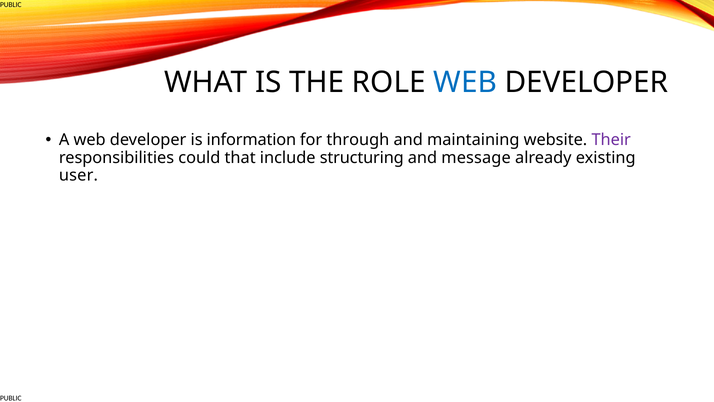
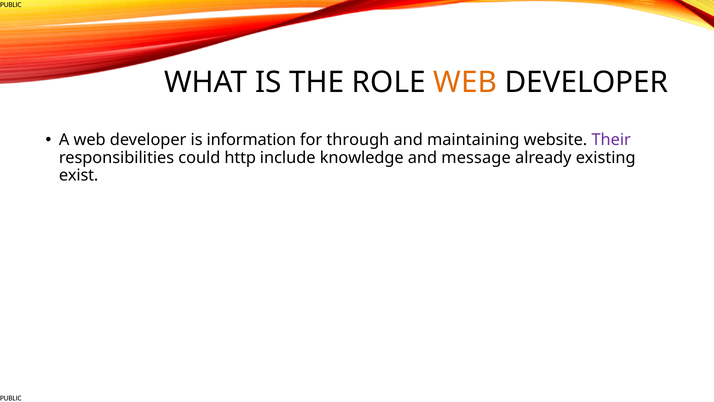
WEB at (465, 82) colour: blue -> orange
that: that -> http
structuring: structuring -> knowledge
user: user -> exist
